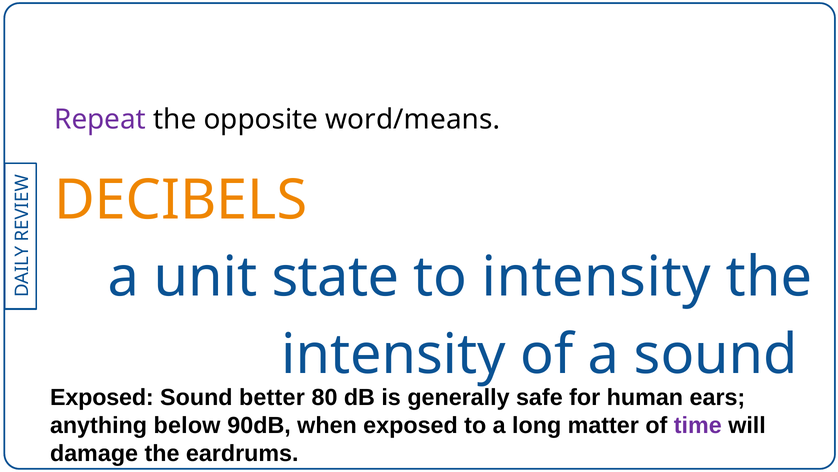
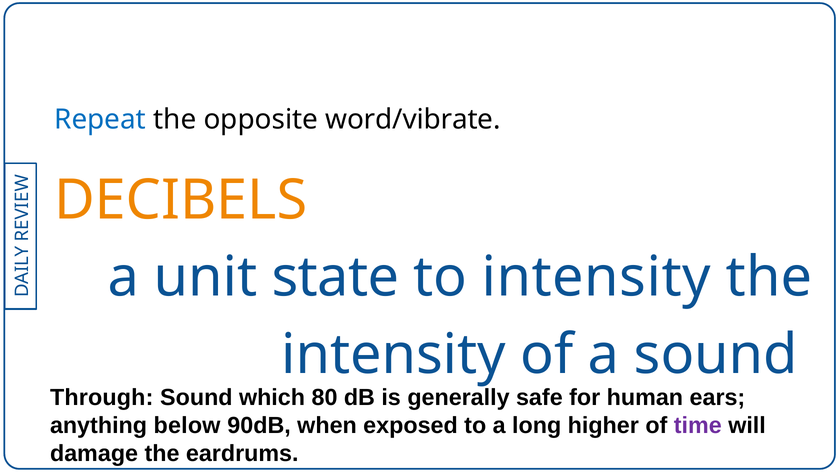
Repeat colour: purple -> blue
word/means: word/means -> word/vibrate
Exposed at (102, 397): Exposed -> Through
better: better -> which
matter: matter -> higher
